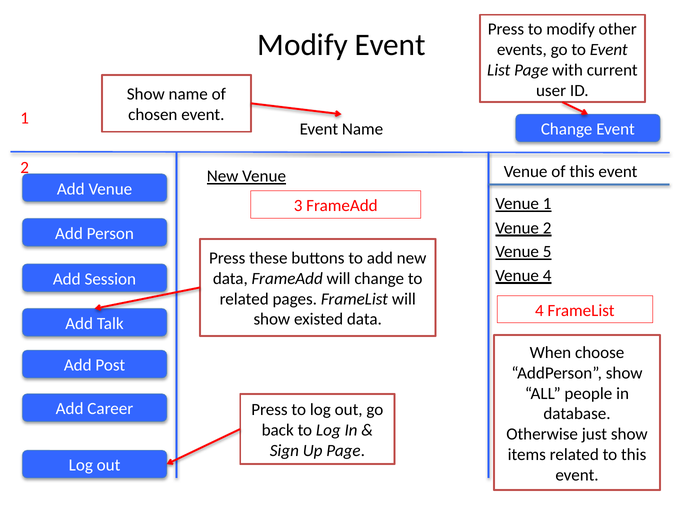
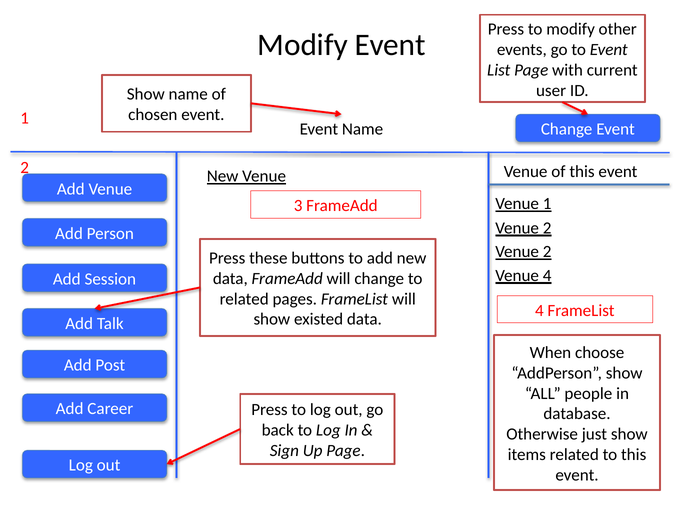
5 at (547, 252): 5 -> 2
